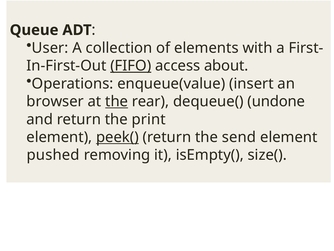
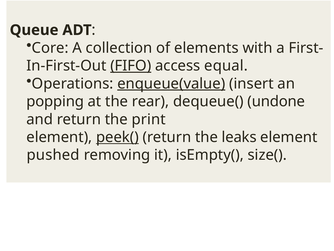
User: User -> Core
about: about -> equal
enqueue(value underline: none -> present
browser: browser -> popping
the at (117, 101) underline: present -> none
send: send -> leaks
